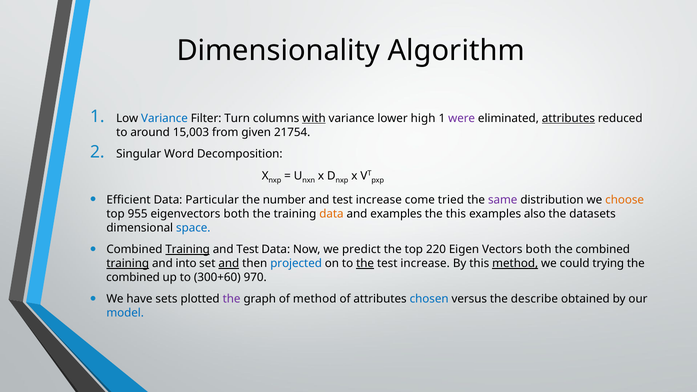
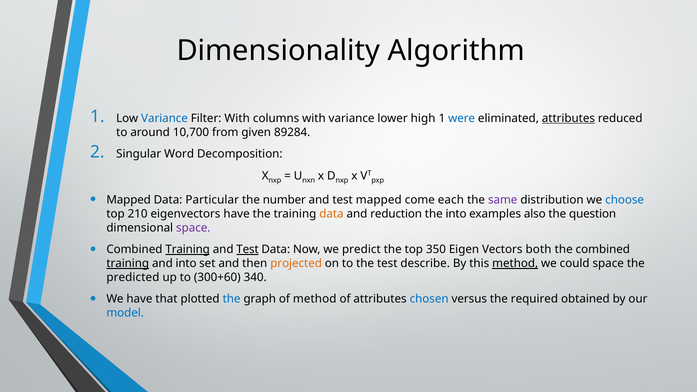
Filter Turn: Turn -> With
with at (314, 118) underline: present -> none
were colour: purple -> blue
15,003: 15,003 -> 10,700
21754: 21754 -> 89284
Efficient at (129, 200): Efficient -> Mapped
and test increase: increase -> mapped
tried: tried -> each
choose colour: orange -> blue
955: 955 -> 210
eigenvectors both: both -> have
and examples: examples -> reduction
the this: this -> into
datasets: datasets -> question
space at (193, 228) colour: blue -> purple
Test at (248, 250) underline: none -> present
220: 220 -> 350
and at (229, 263) underline: present -> none
projected colour: blue -> orange
the at (365, 263) underline: present -> none
increase at (425, 263): increase -> describe
could trying: trying -> space
combined at (133, 277): combined -> predicted
970: 970 -> 340
sets: sets -> that
the at (232, 299) colour: purple -> blue
describe: describe -> required
